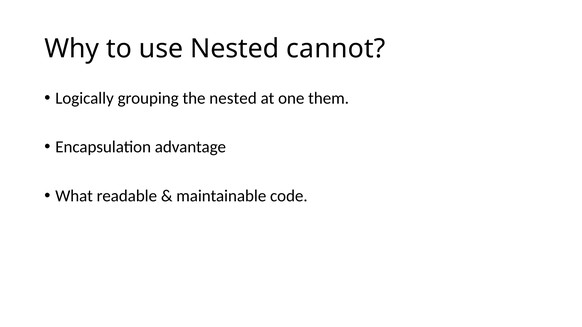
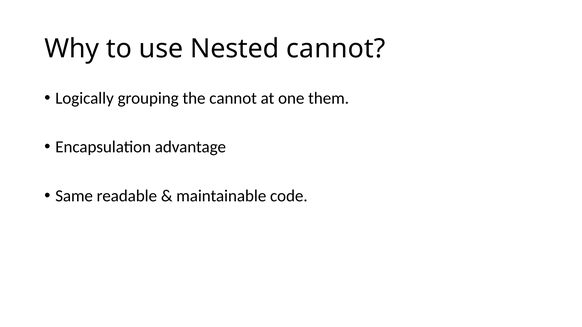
the nested: nested -> cannot
What: What -> Same
